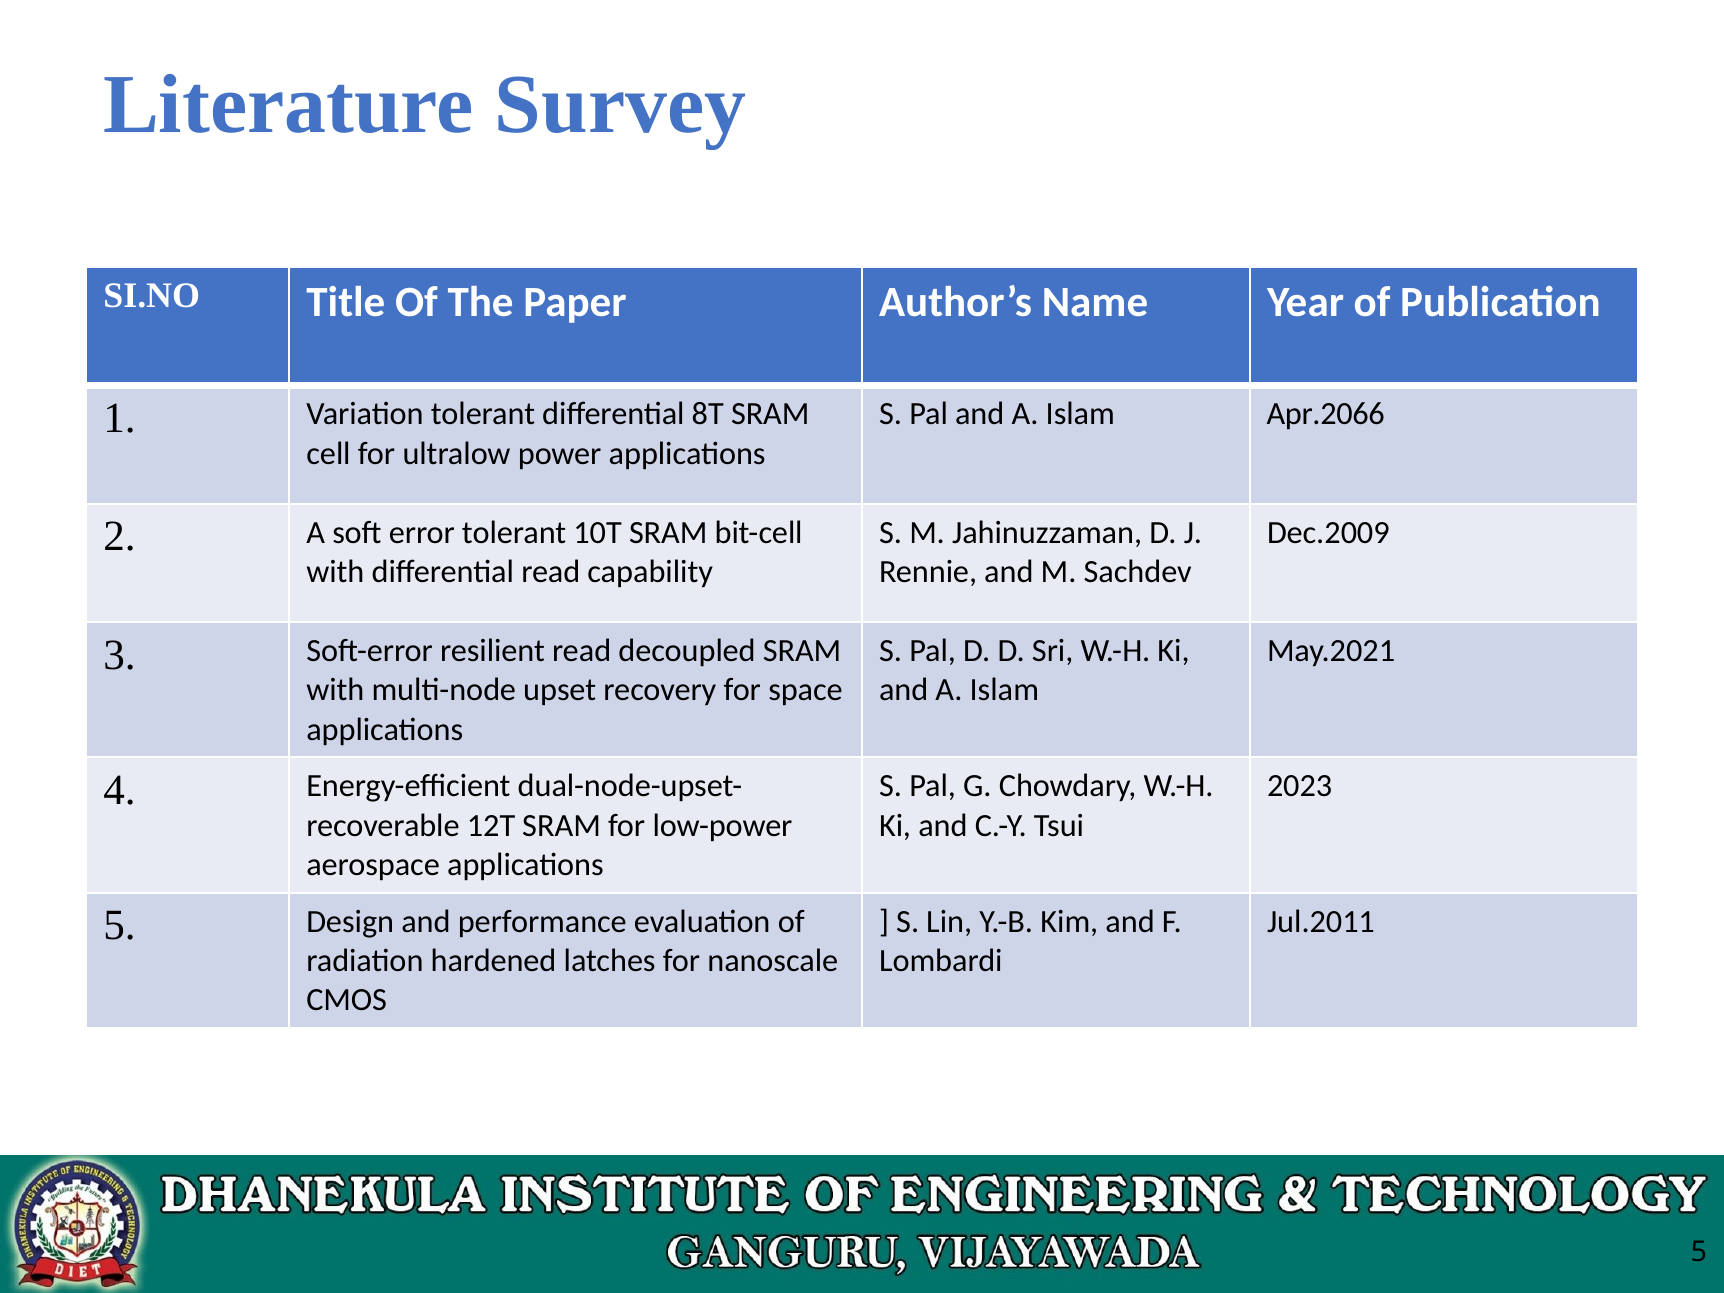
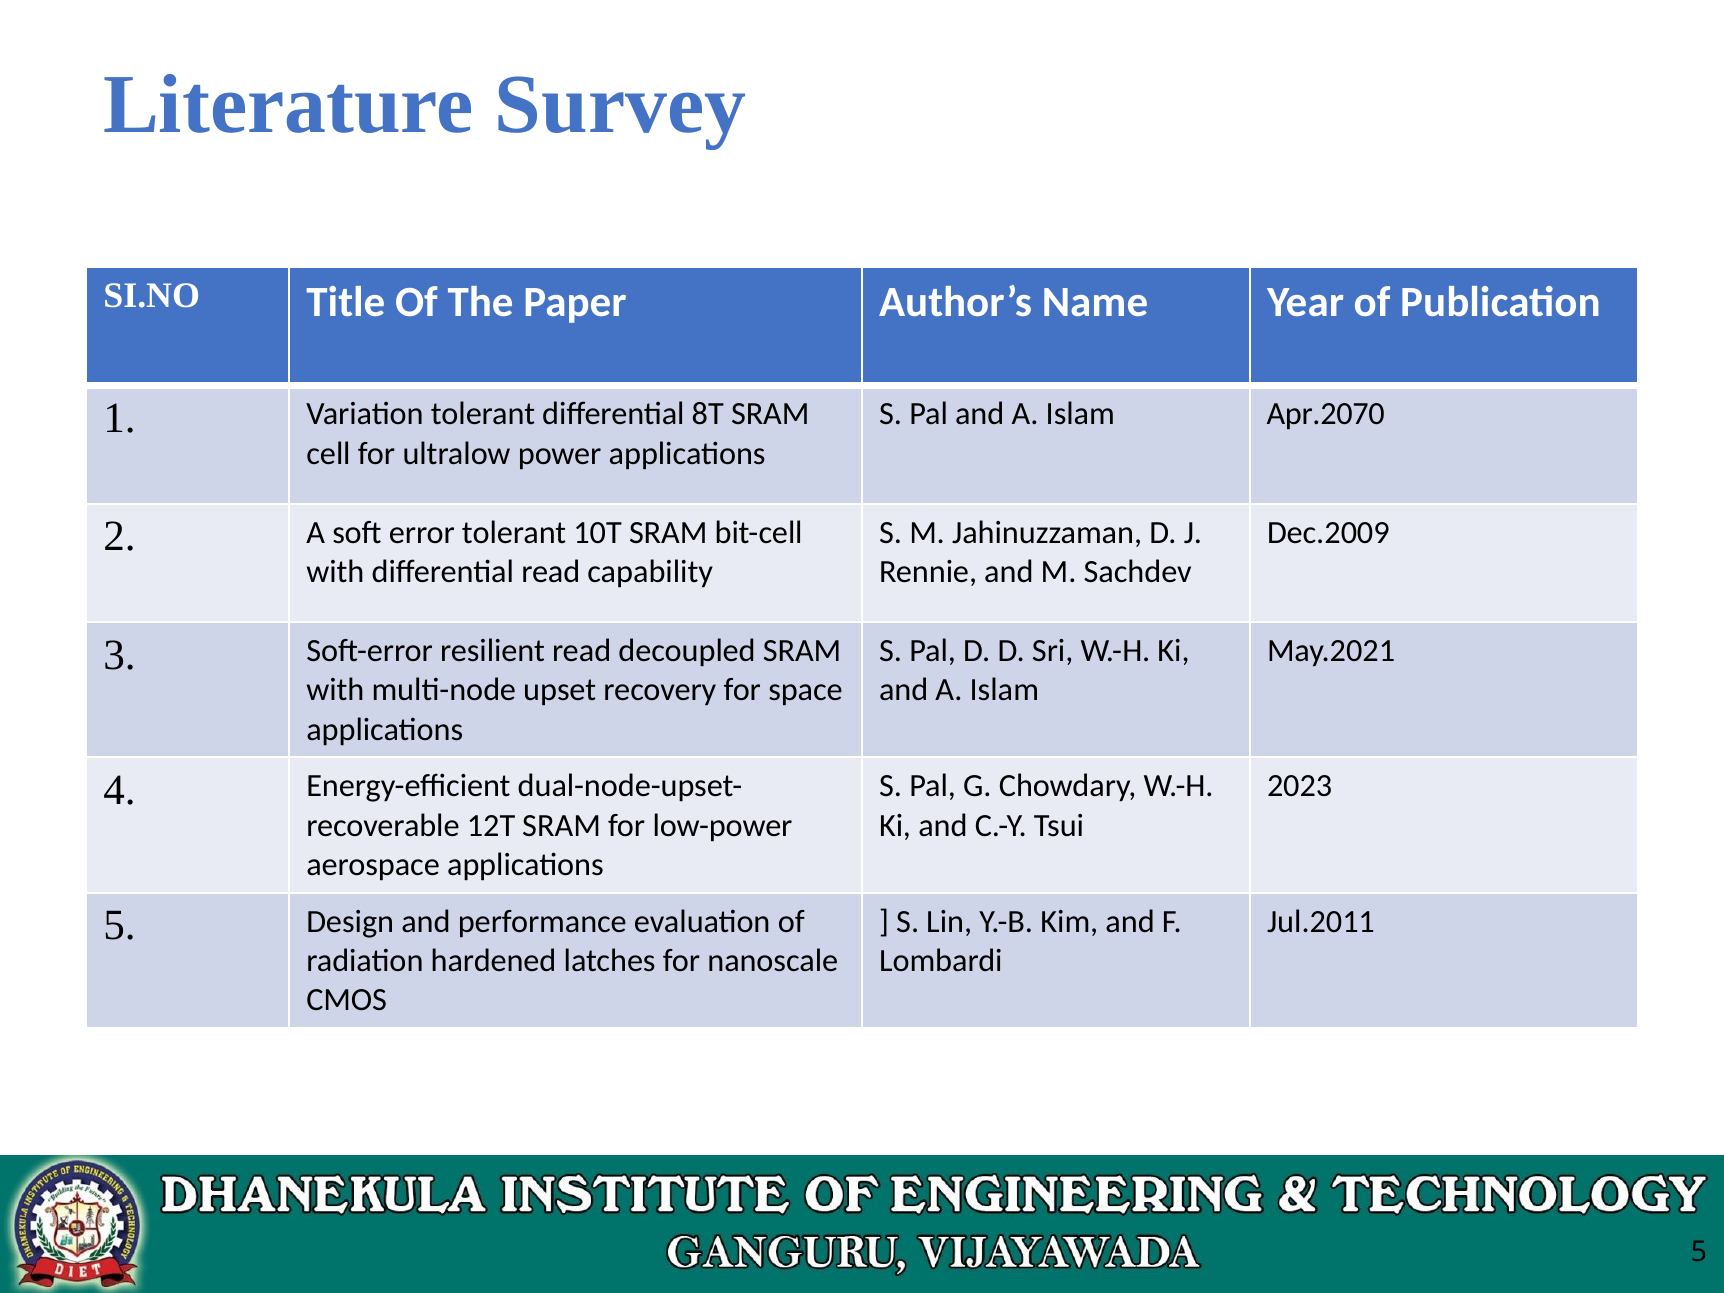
Apr.2066: Apr.2066 -> Apr.2070
